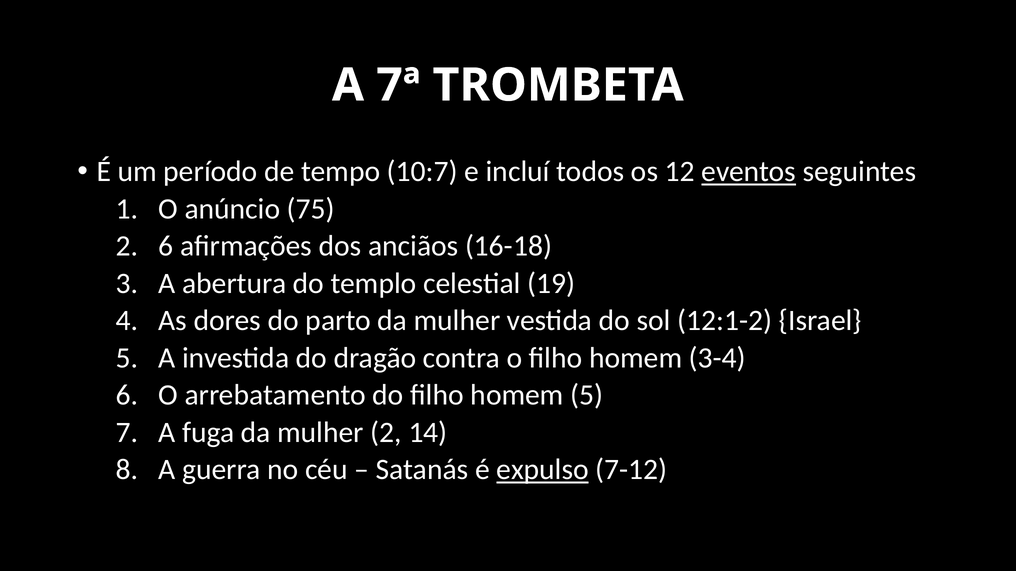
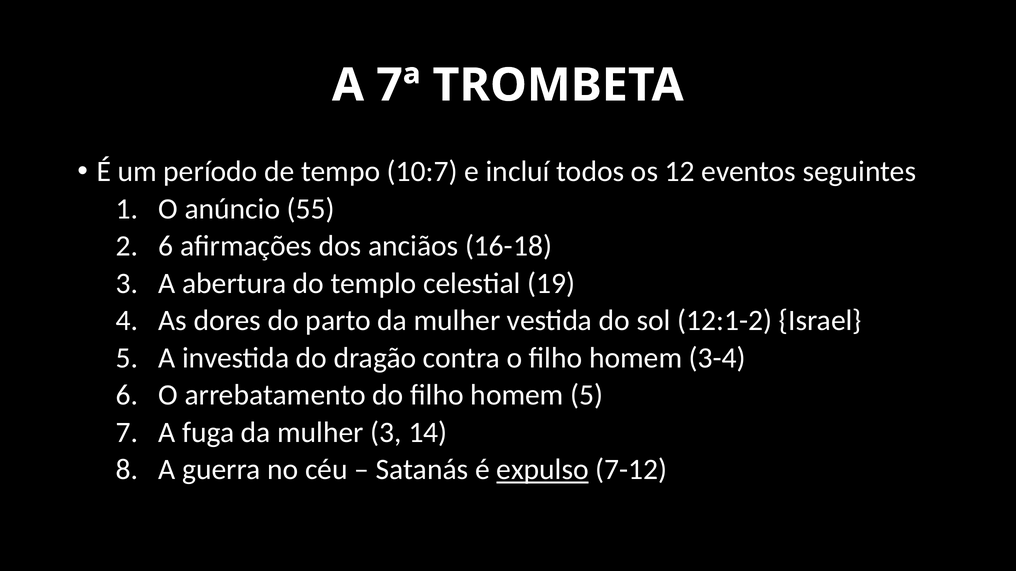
eventos underline: present -> none
75: 75 -> 55
mulher 2: 2 -> 3
